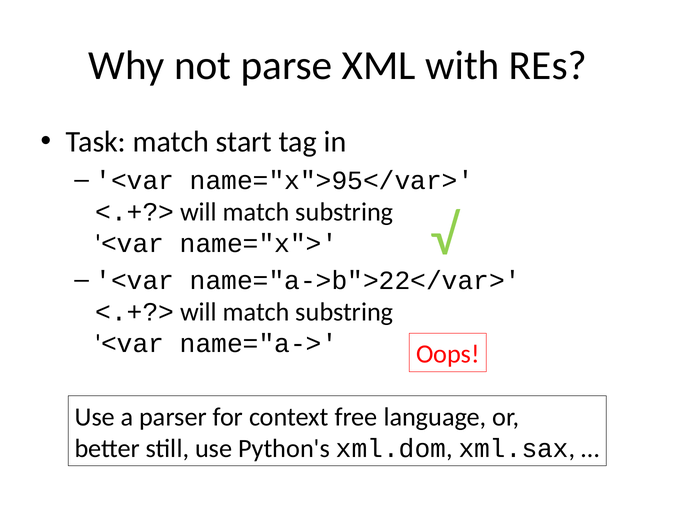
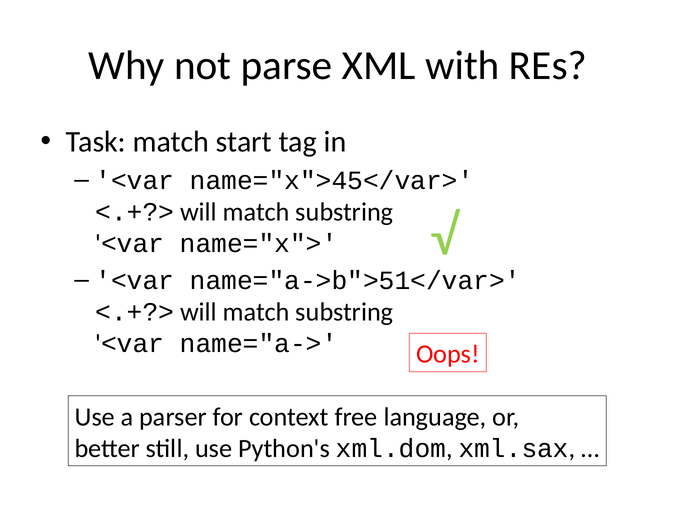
name="x">95</var>: name="x">95</var> -> name="x">45</var>
name="a->b">22</var>: name="a->b">22</var> -> name="a->b">51</var>
